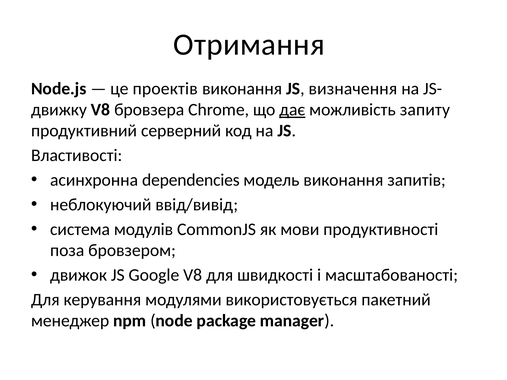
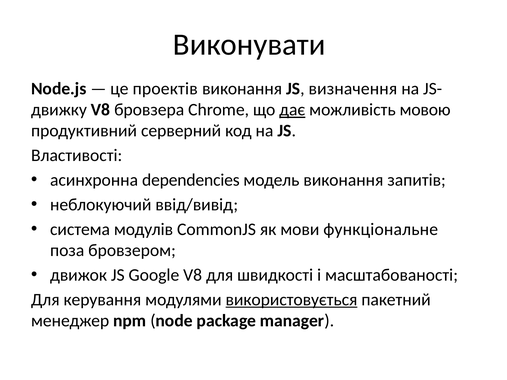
Отримання: Отримання -> Виконувати
запиту: запиту -> мовою
продуктивності: продуктивності -> функціональне
використовується underline: none -> present
